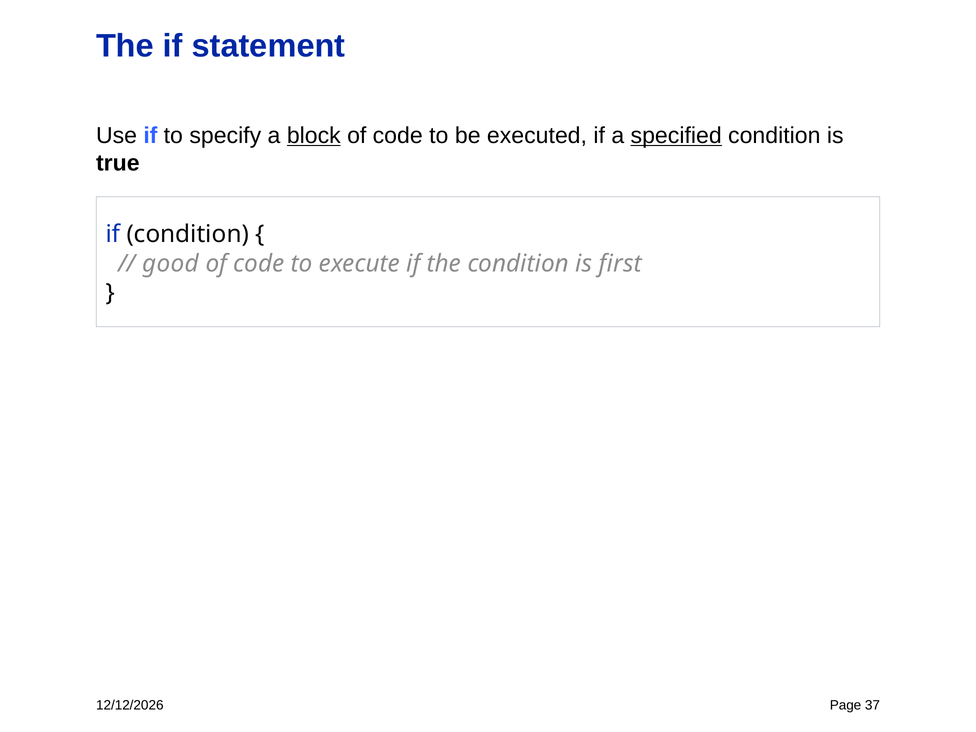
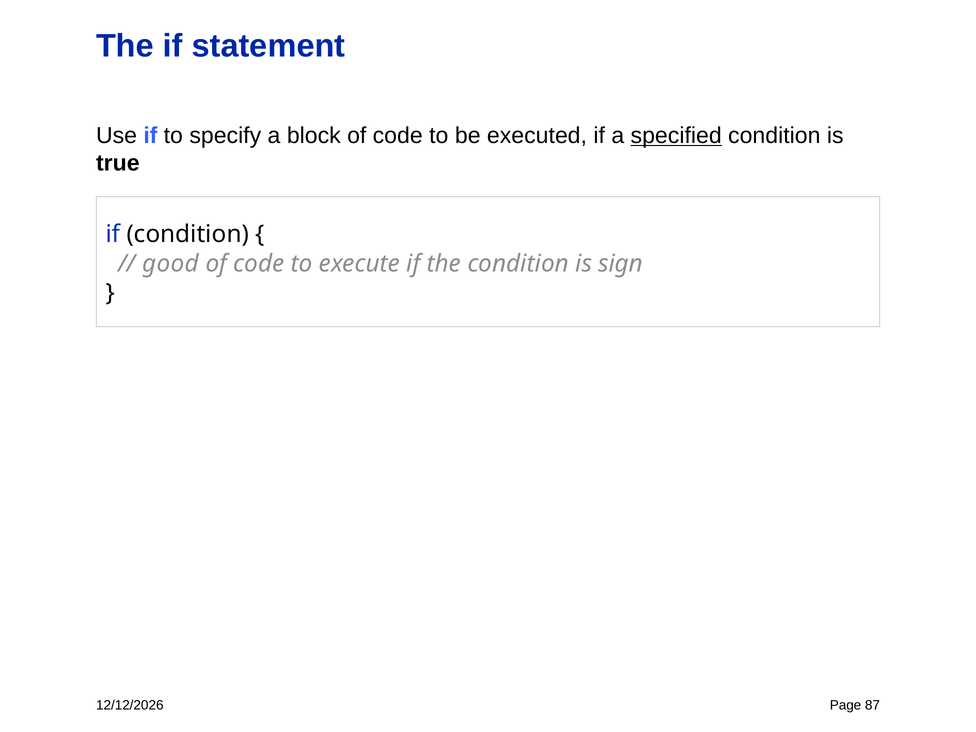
block underline: present -> none
first: first -> sign
37: 37 -> 87
